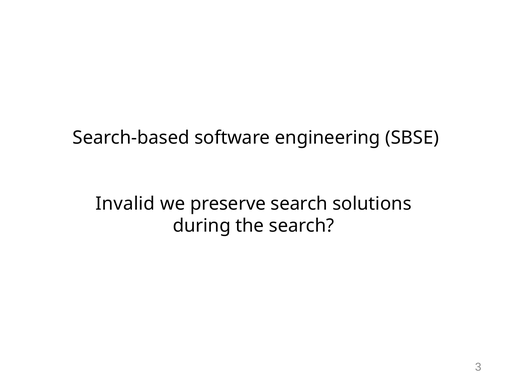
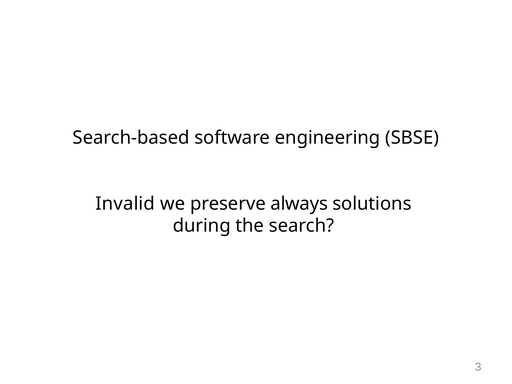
preserve search: search -> always
